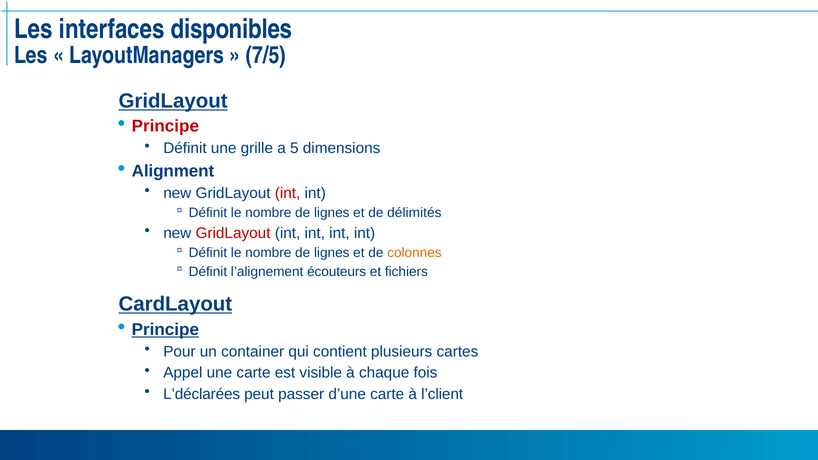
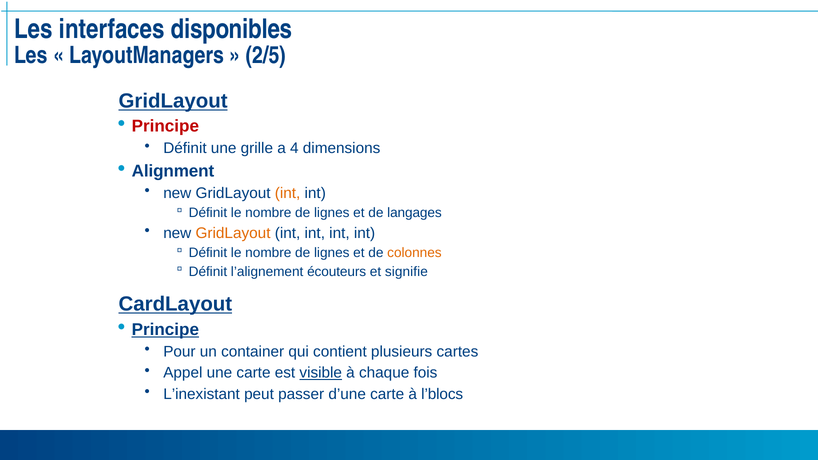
7/5: 7/5 -> 2/5
5: 5 -> 4
int at (288, 193) colour: red -> orange
délimités: délimités -> langages
GridLayout at (233, 233) colour: red -> orange
fichiers: fichiers -> signifie
visible underline: none -> present
L’déclarées: L’déclarées -> L’inexistant
l’client: l’client -> l’blocs
